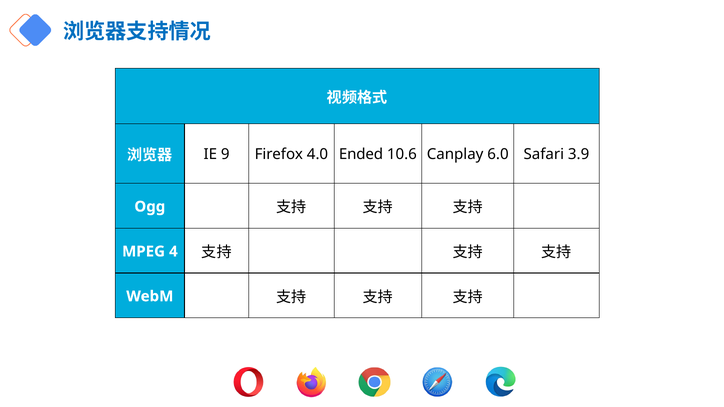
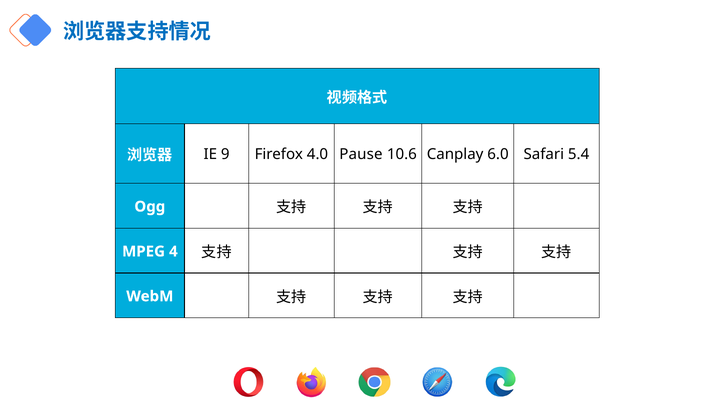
Ended: Ended -> Pause
3.9: 3.9 -> 5.4
